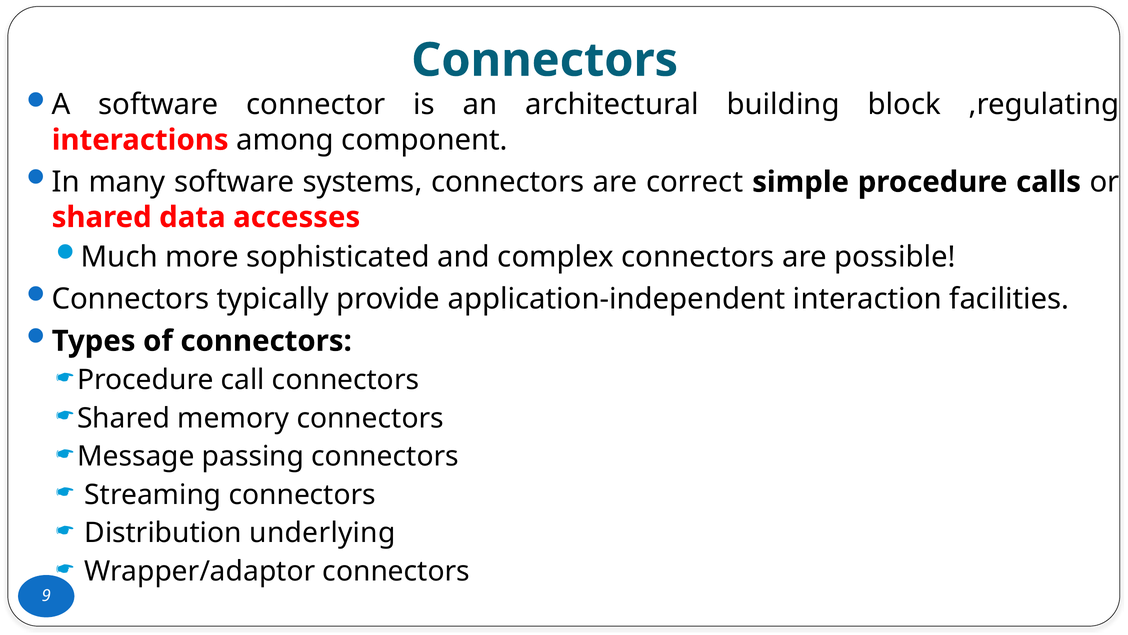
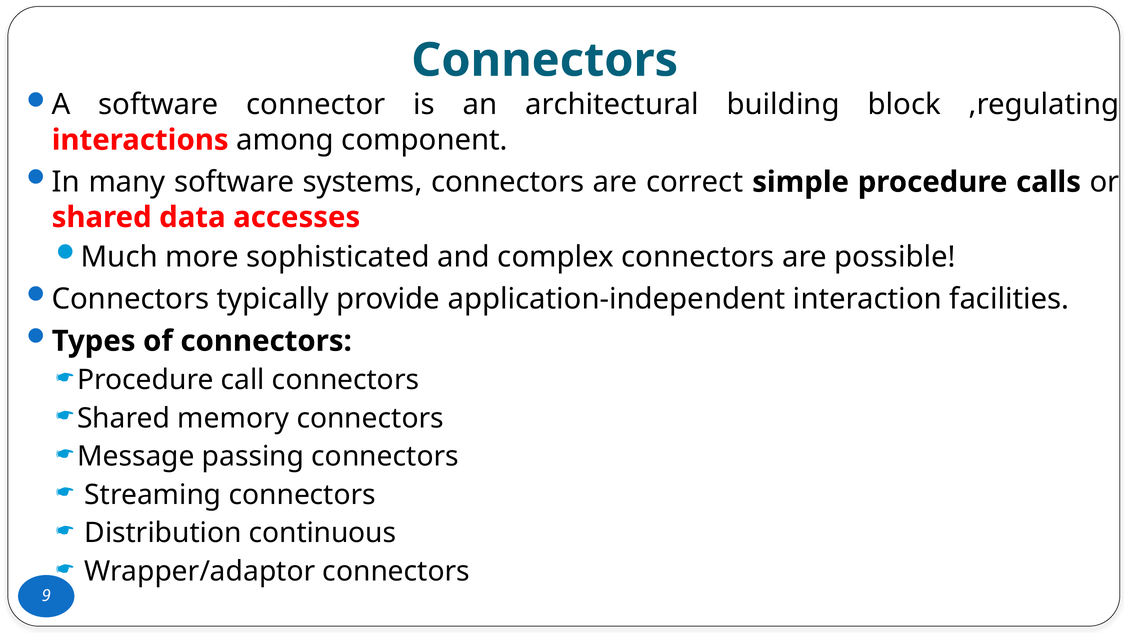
underlying: underlying -> continuous
